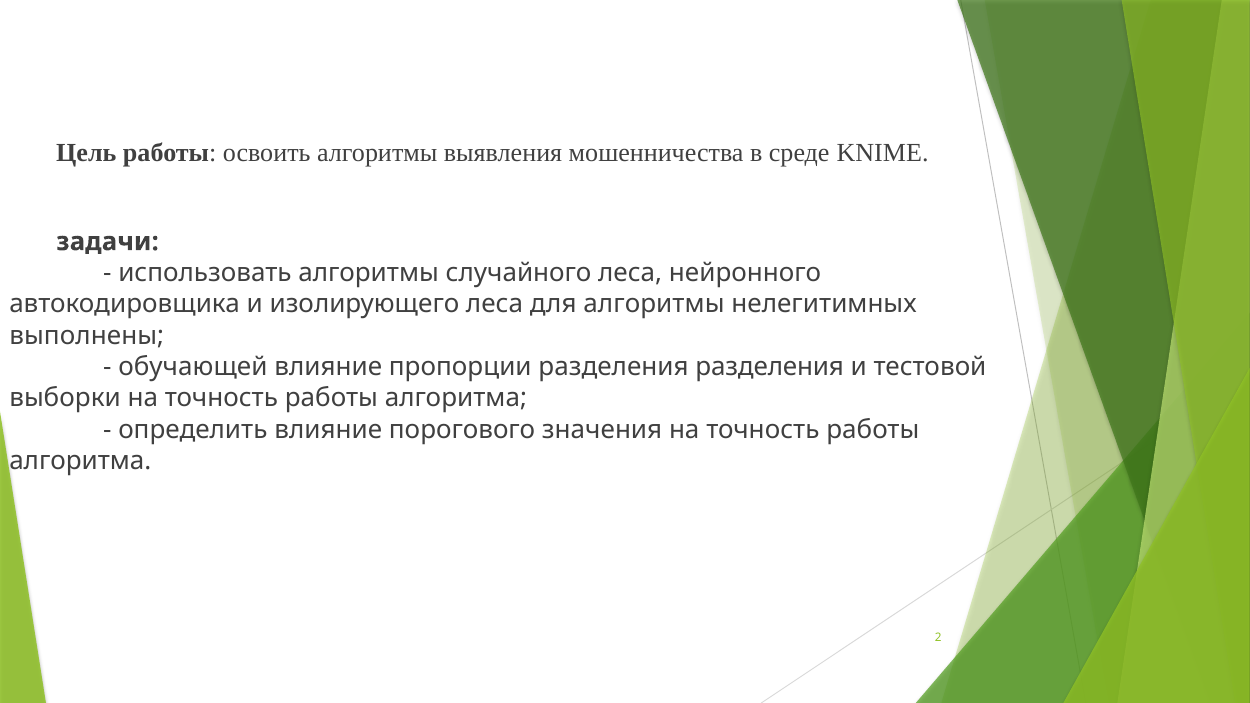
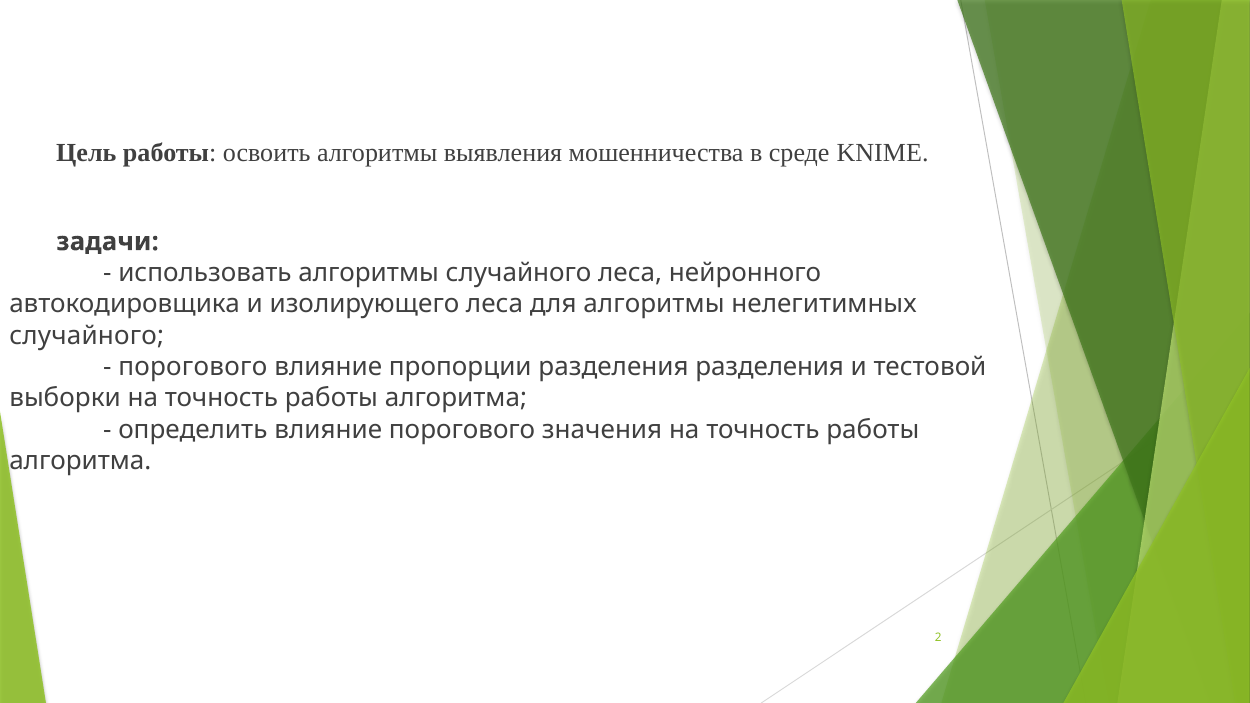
выполнены at (87, 336): выполнены -> случайного
обучающей at (193, 367): обучающей -> порогового
